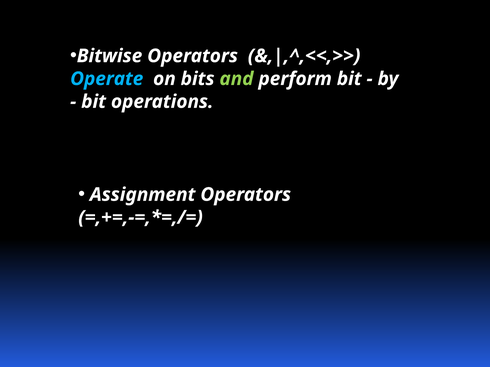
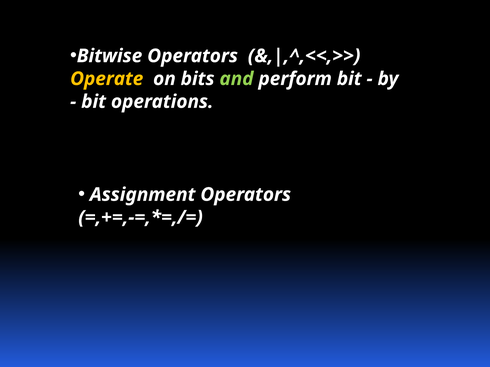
Operate colour: light blue -> yellow
